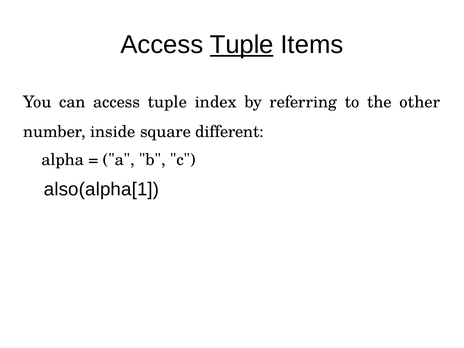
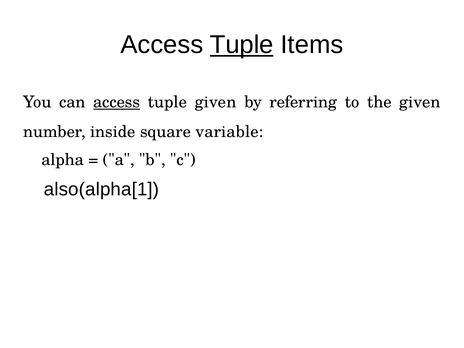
access at (117, 102) underline: none -> present
tuple index: index -> given
the other: other -> given
different: different -> variable
